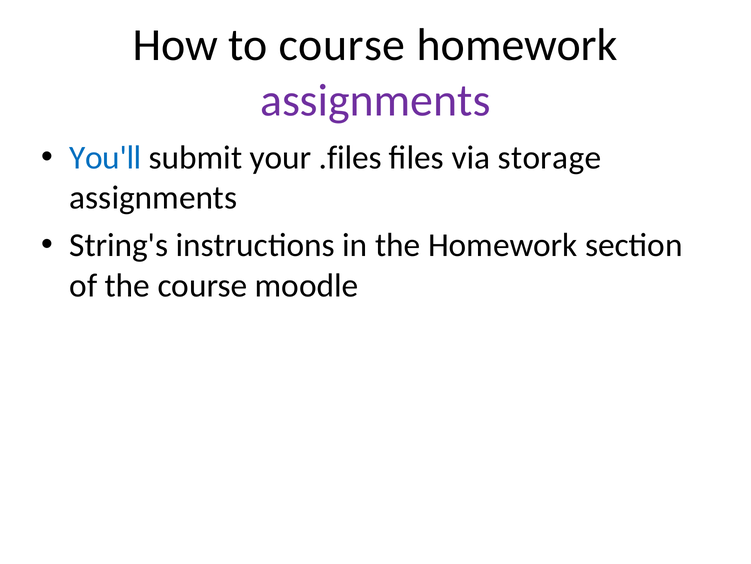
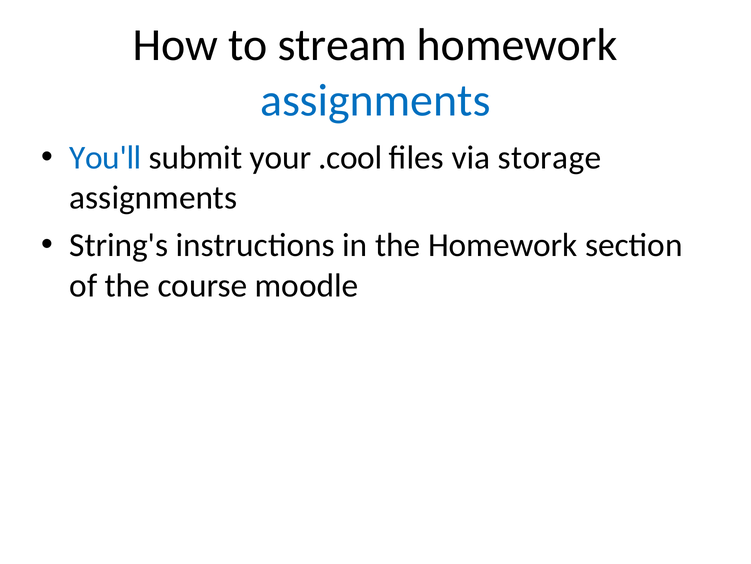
to course: course -> stream
assignments at (375, 100) colour: purple -> blue
.files: .files -> .cool
